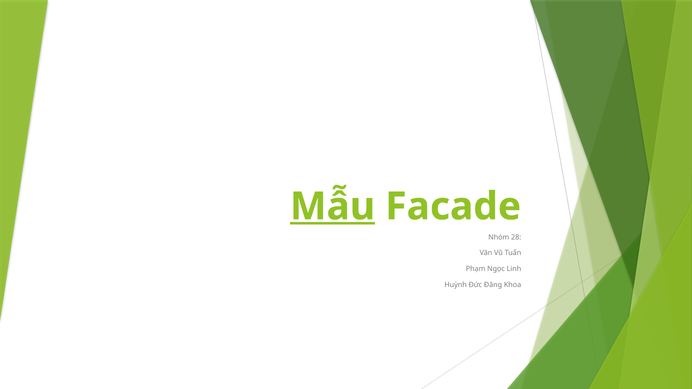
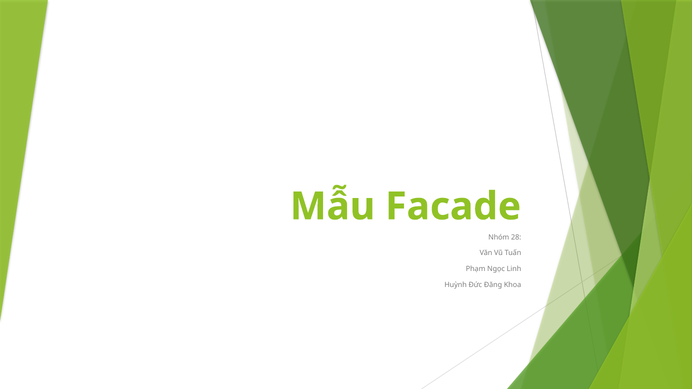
Mẫu underline: present -> none
